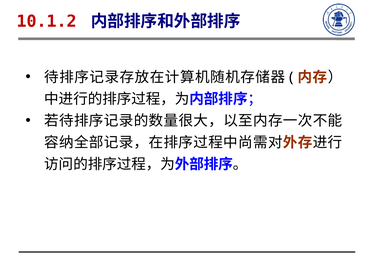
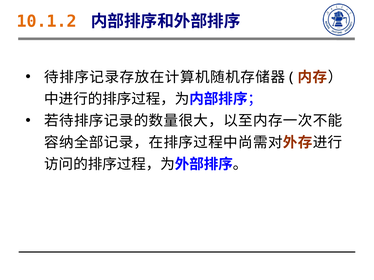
10.1.2 colour: red -> orange
